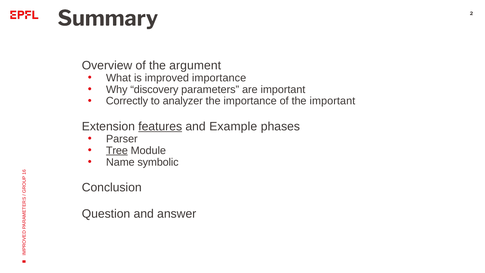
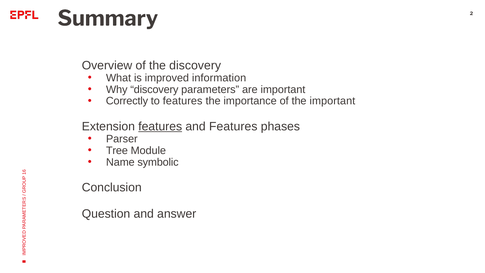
the argument: argument -> discovery
improved importance: importance -> information
to analyzer: analyzer -> features
and Example: Example -> Features
Tree underline: present -> none
